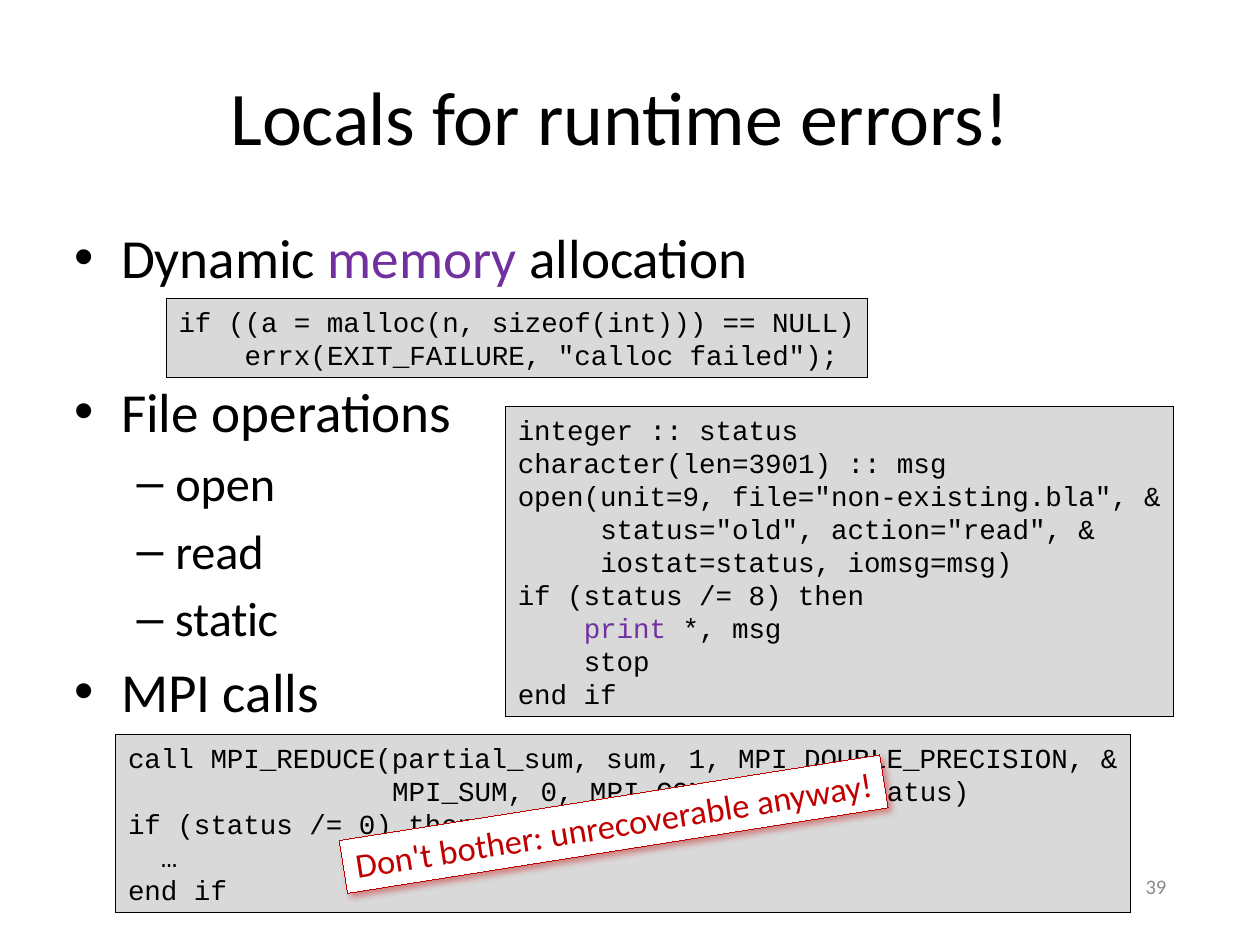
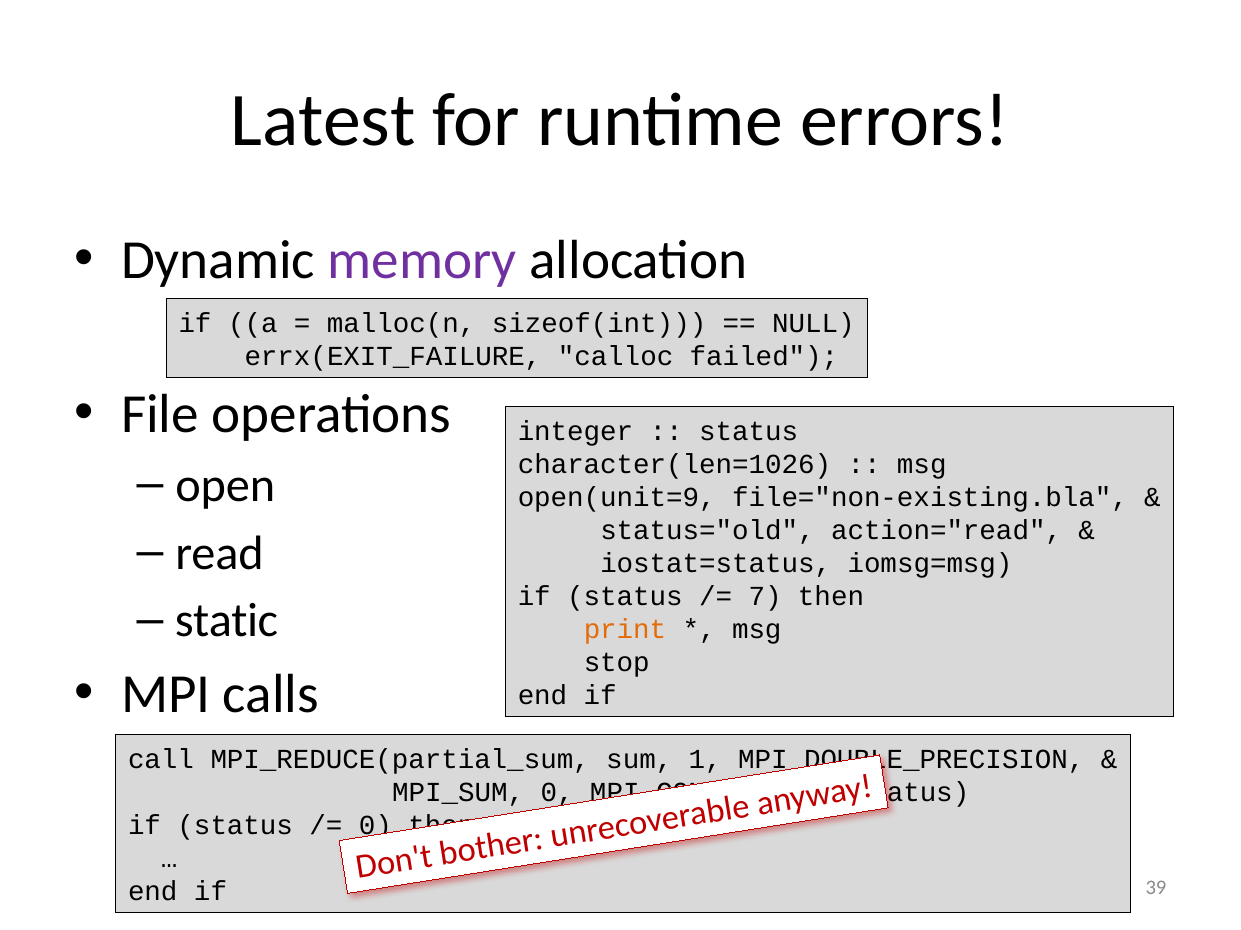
Locals: Locals -> Latest
character(len=3901: character(len=3901 -> character(len=1026
8: 8 -> 7
print colour: purple -> orange
